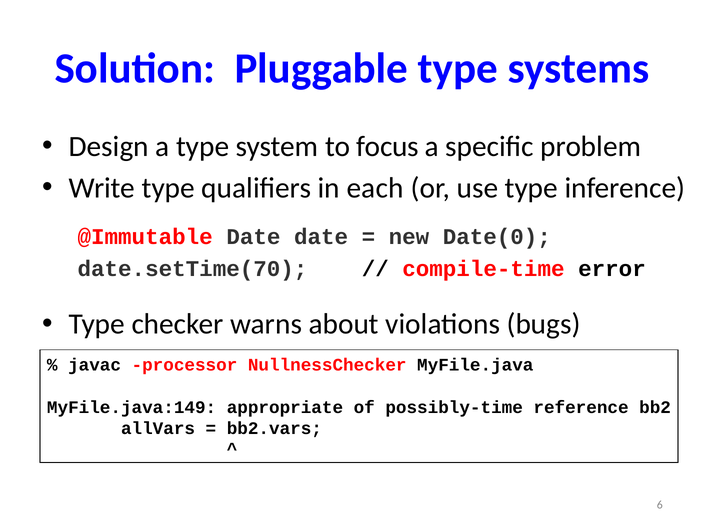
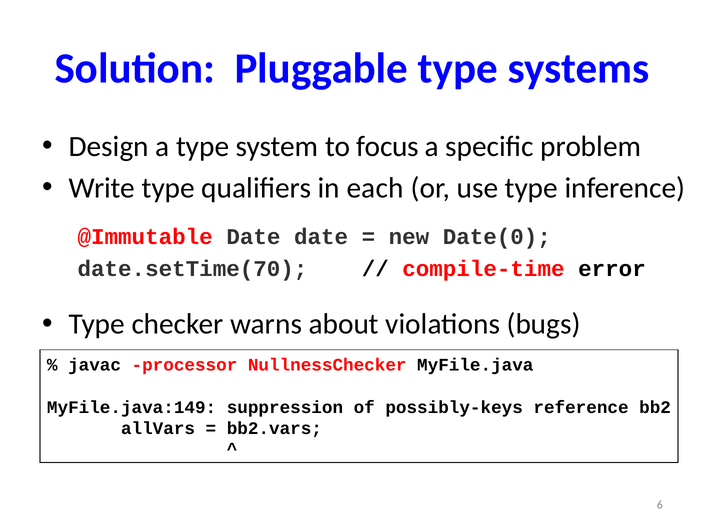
appropriate: appropriate -> suppression
possibly-time: possibly-time -> possibly-keys
